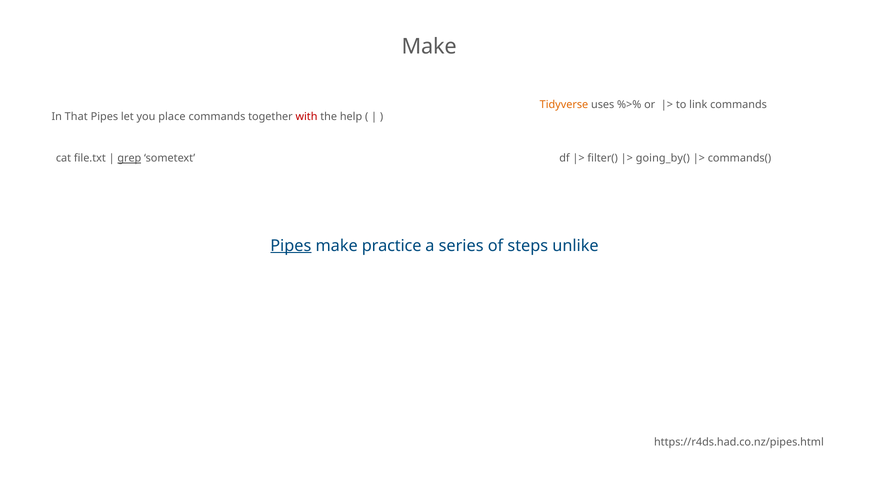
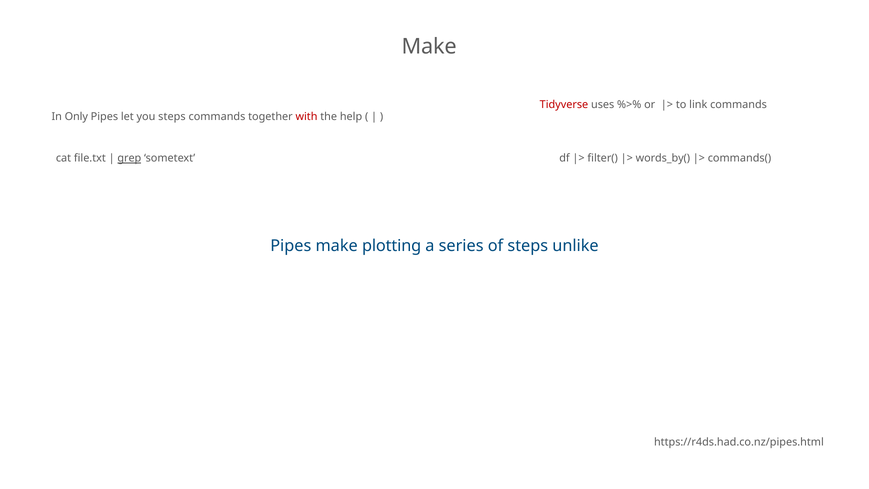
Tidyverse colour: orange -> red
That: That -> Only
you place: place -> steps
going_by(: going_by( -> words_by(
Pipes at (291, 246) underline: present -> none
practice: practice -> plotting
